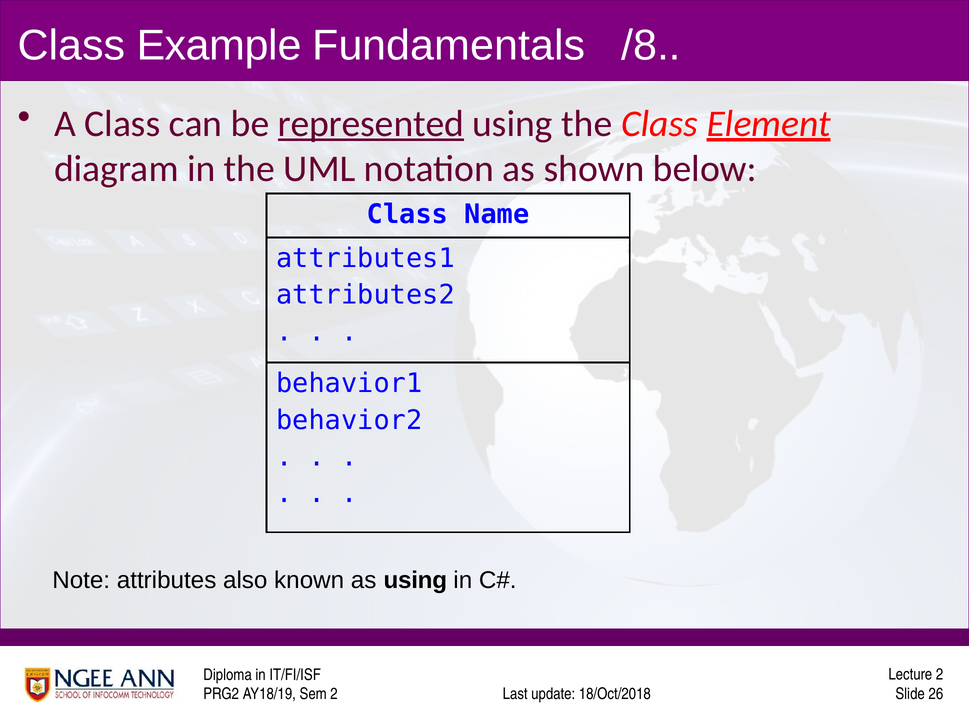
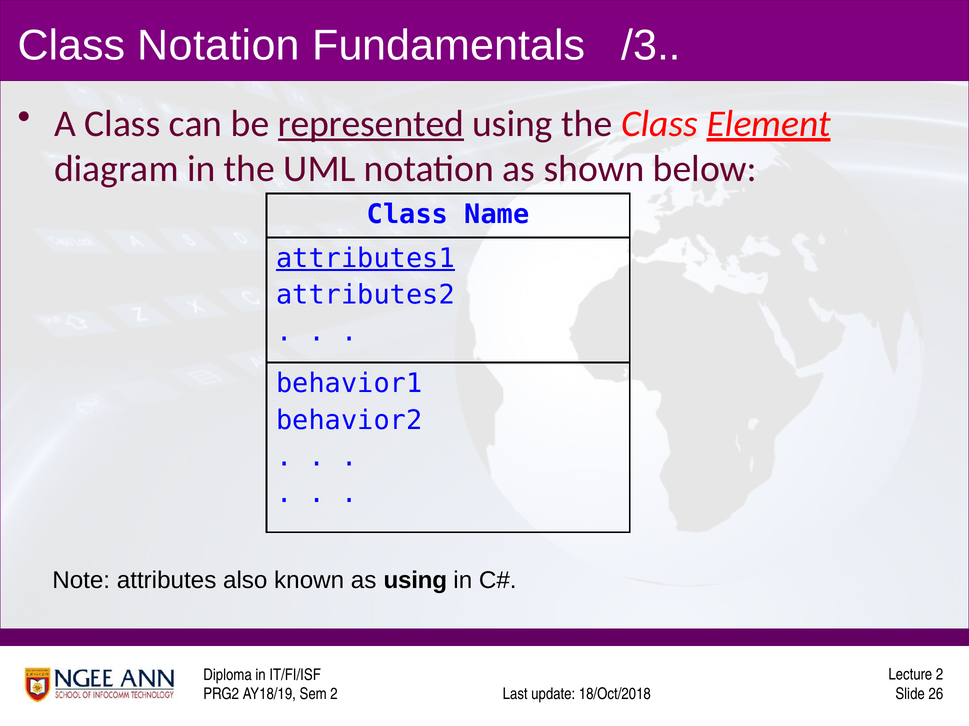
Class Example: Example -> Notation
/8: /8 -> /3
attributes1 underline: none -> present
